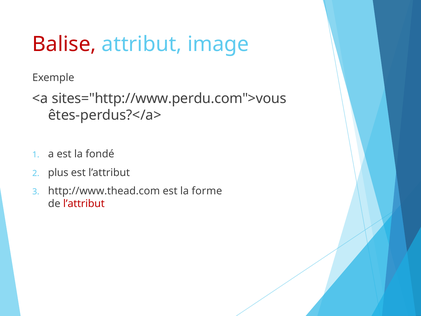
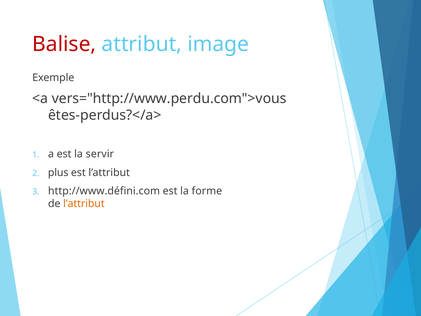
sites="http://www.perdu.com">vous: sites="http://www.perdu.com">vous -> vers="http://www.perdu.com">vous
fondé: fondé -> servir
http://www.thead.com: http://www.thead.com -> http://www.défini.com
l’attribut at (84, 204) colour: red -> orange
